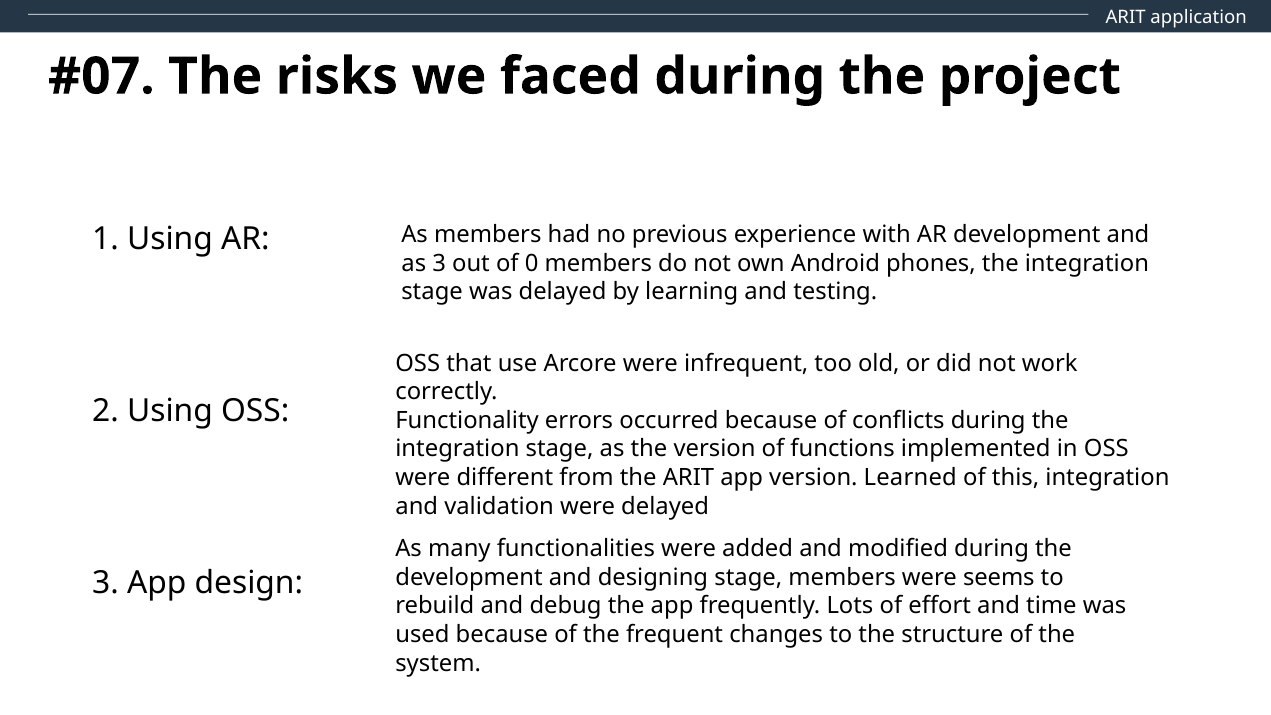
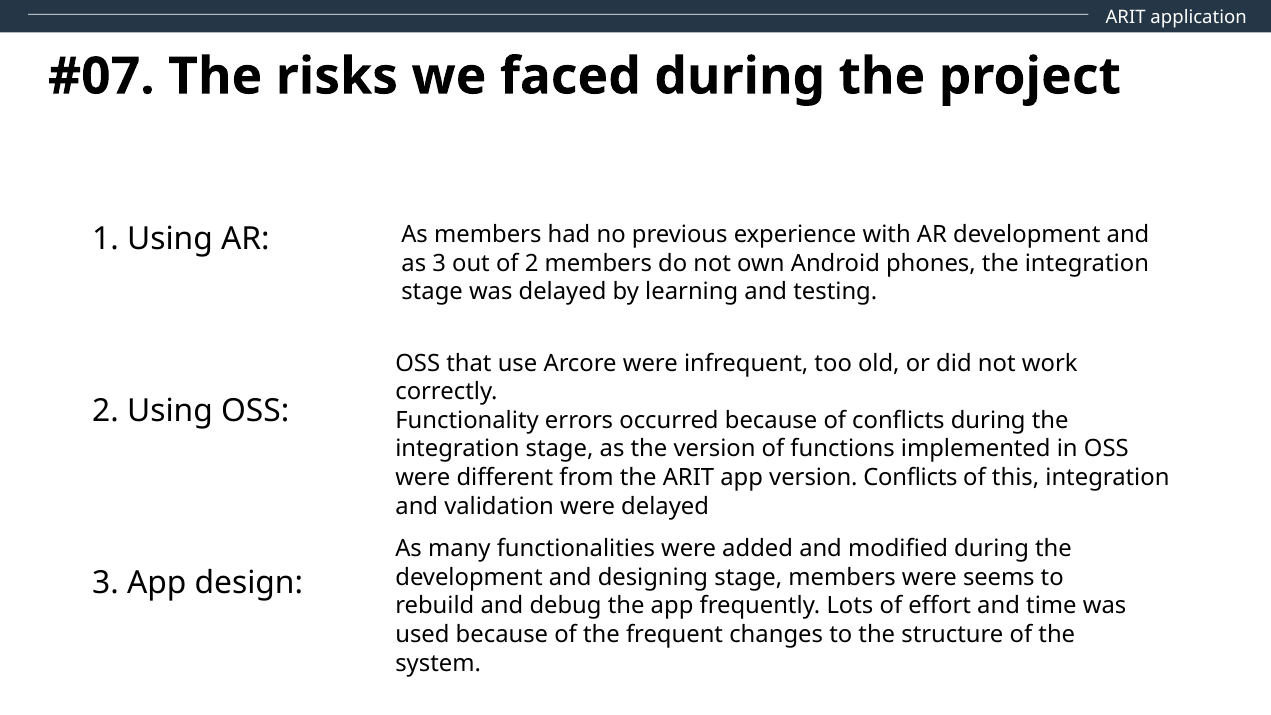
of 0: 0 -> 2
version Learned: Learned -> Conflicts
